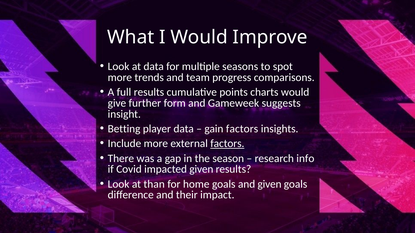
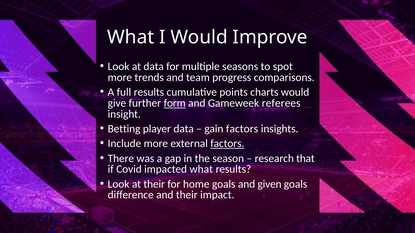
form underline: none -> present
suggests: suggests -> referees
info: info -> that
impacted given: given -> what
at than: than -> their
